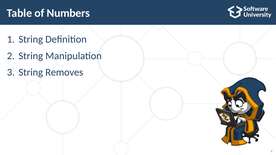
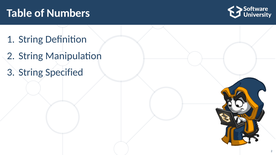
Removes: Removes -> Specified
